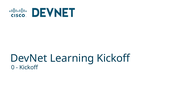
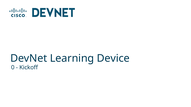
Learning Kickoff: Kickoff -> Device
